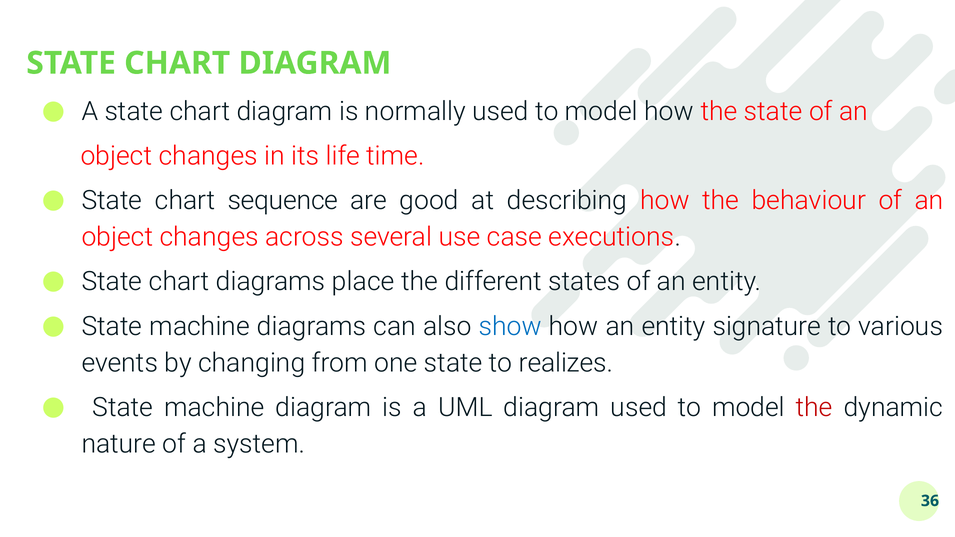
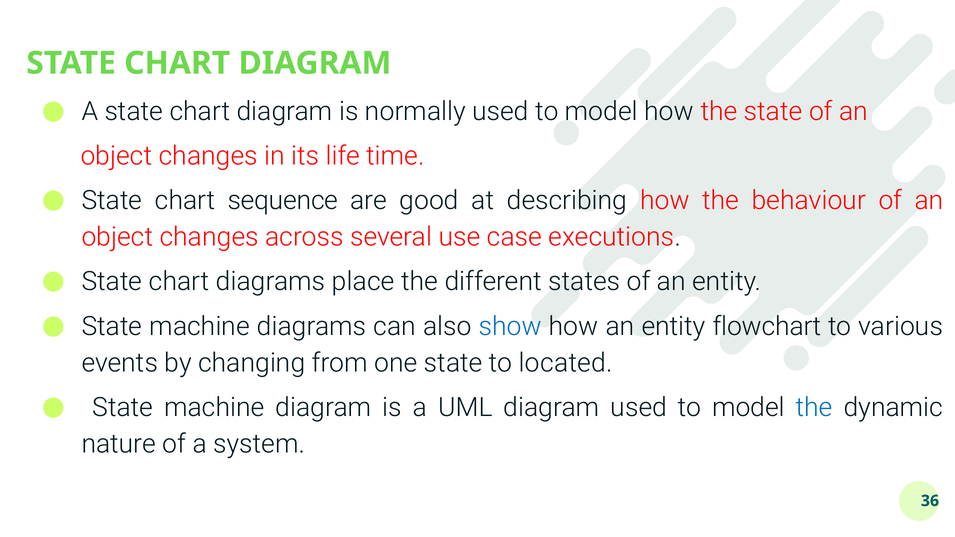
signature: signature -> flowchart
realizes: realizes -> located
the at (814, 408) colour: red -> blue
